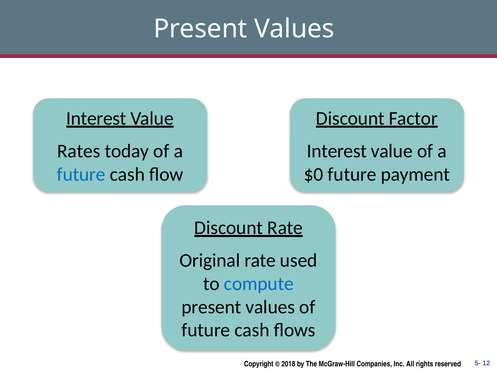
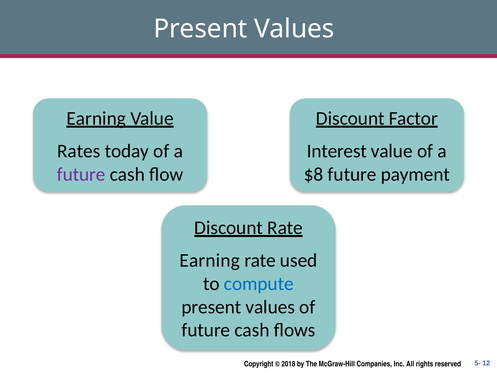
Interest at (96, 118): Interest -> Earning
future at (81, 174) colour: blue -> purple
$0: $0 -> $8
Original at (210, 260): Original -> Earning
